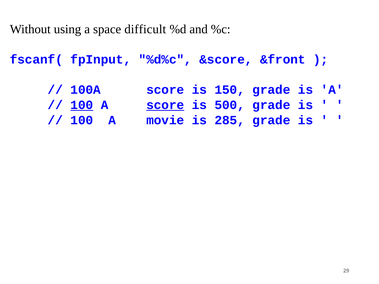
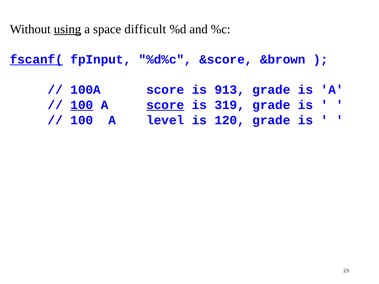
using underline: none -> present
fscanf( underline: none -> present
&front: &front -> &brown
150: 150 -> 913
500: 500 -> 319
movie: movie -> level
285: 285 -> 120
